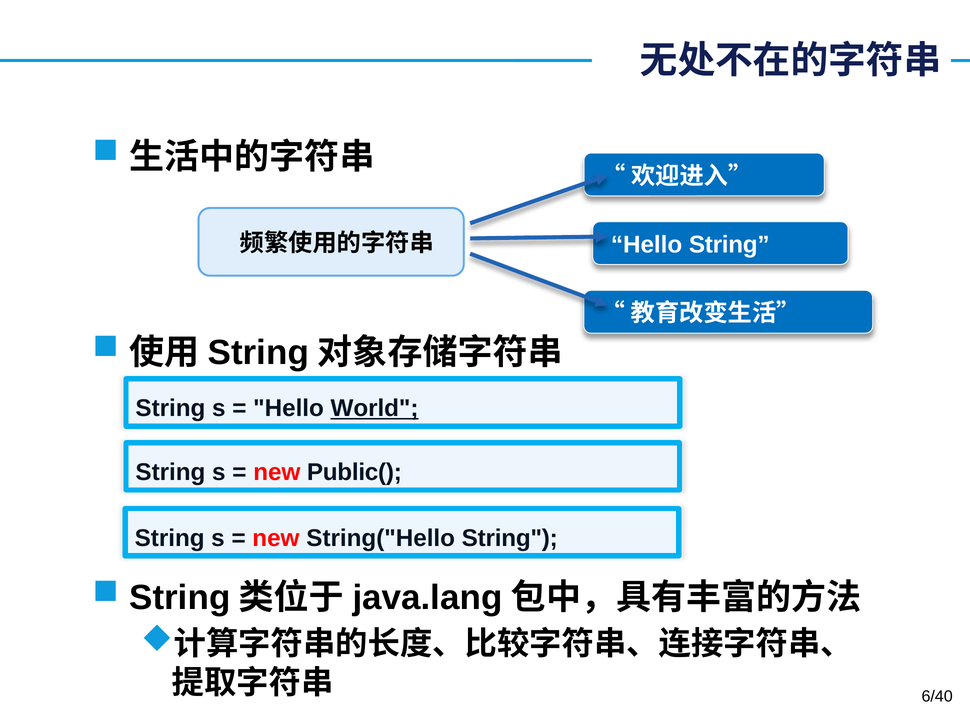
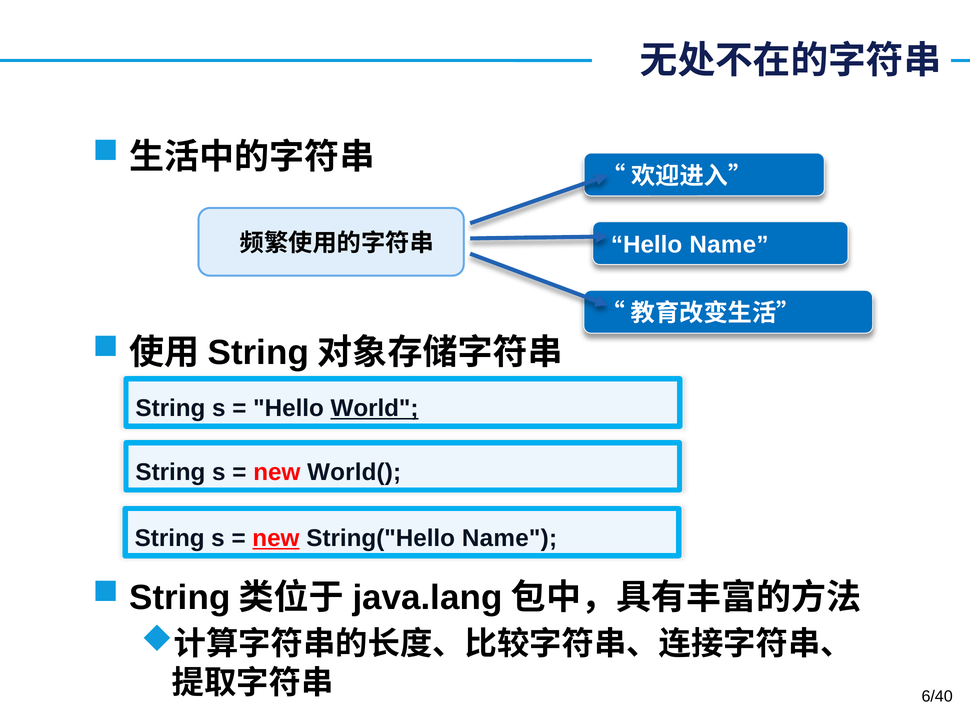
Hello String: String -> Name
Public(: Public( -> World(
new at (276, 539) underline: none -> present
String("Hello String: String -> Name
